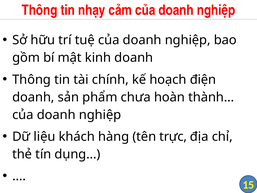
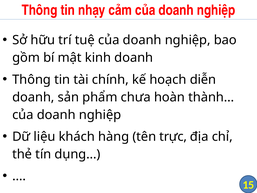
điện: điện -> diễn
